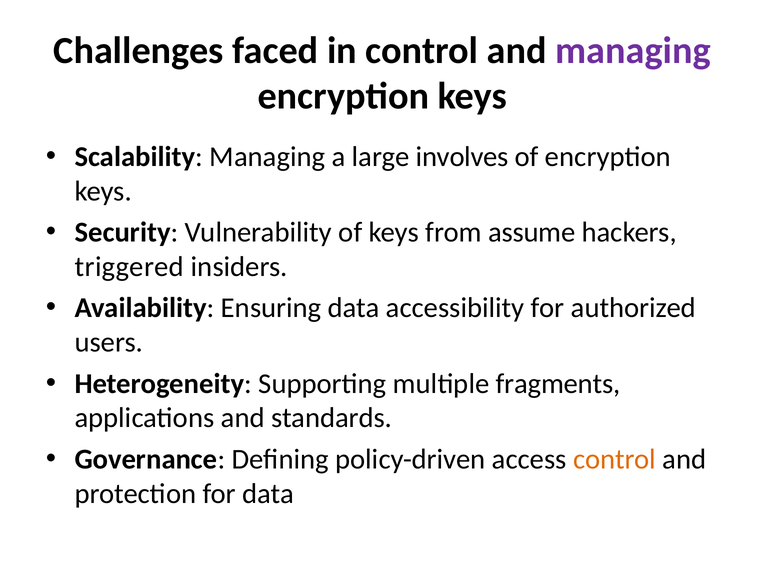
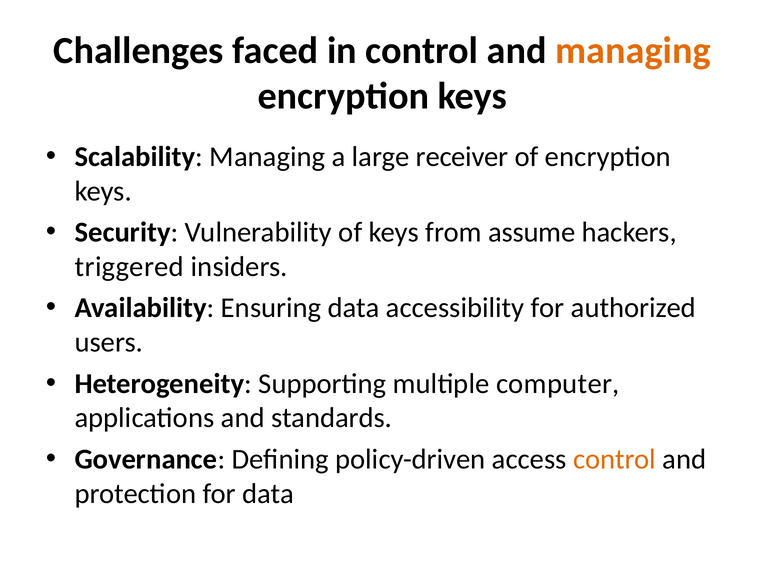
managing at (633, 51) colour: purple -> orange
involves: involves -> receiver
fragments: fragments -> computer
